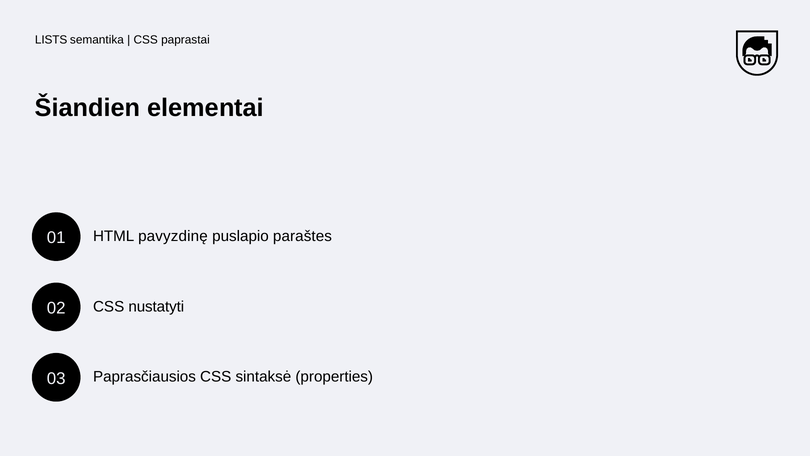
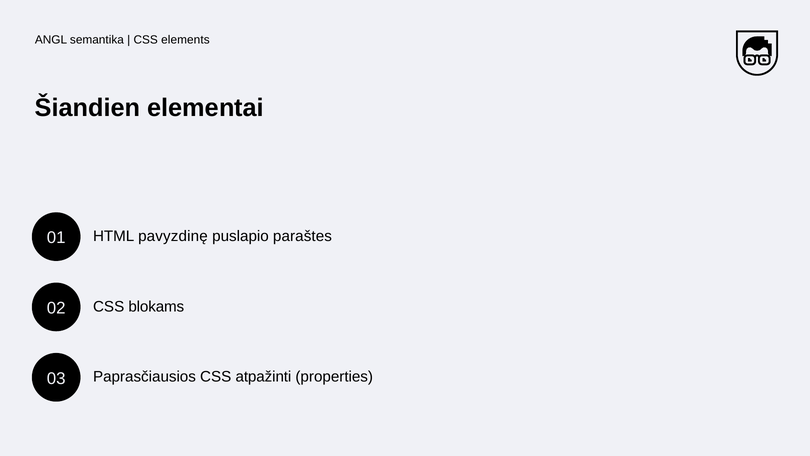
LISTS: LISTS -> ANGL
paprastai: paprastai -> elements
nustatyti: nustatyti -> blokams
sintaksė: sintaksė -> atpažinti
